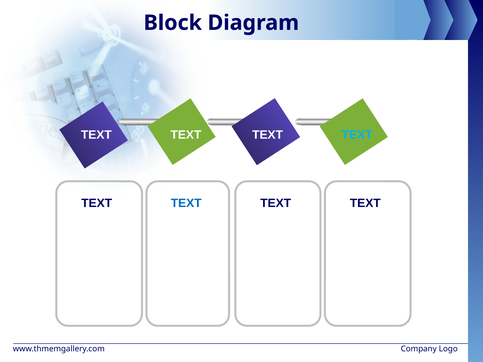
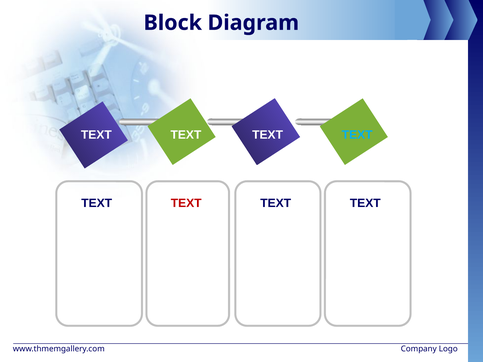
TEXT at (186, 203) colour: blue -> red
